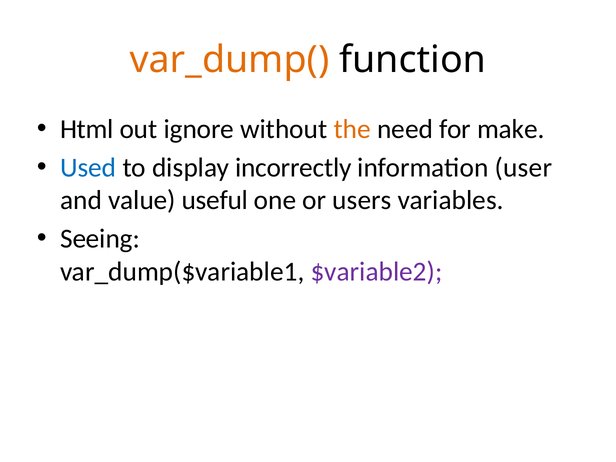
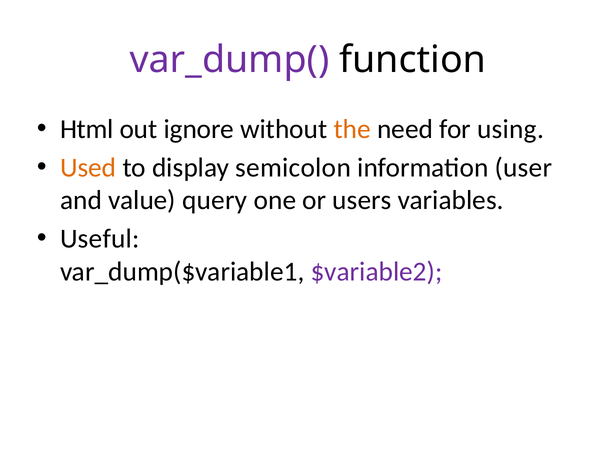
var_dump( colour: orange -> purple
make: make -> using
Used colour: blue -> orange
incorrectly: incorrectly -> semicolon
useful: useful -> query
Seeing: Seeing -> Useful
